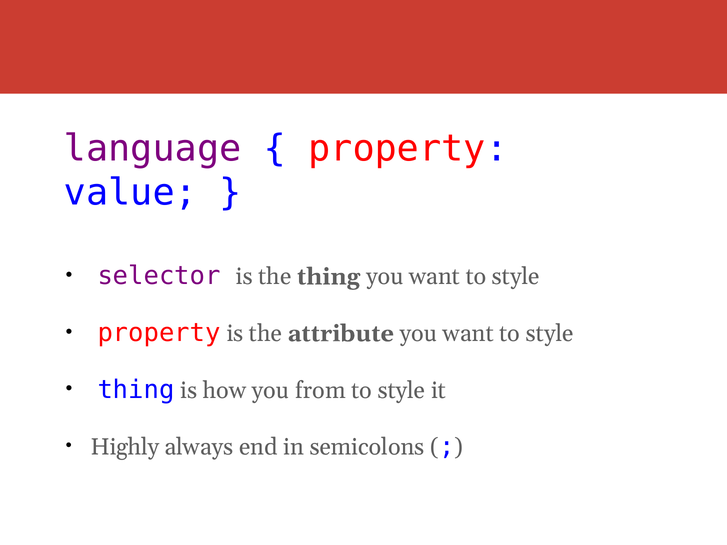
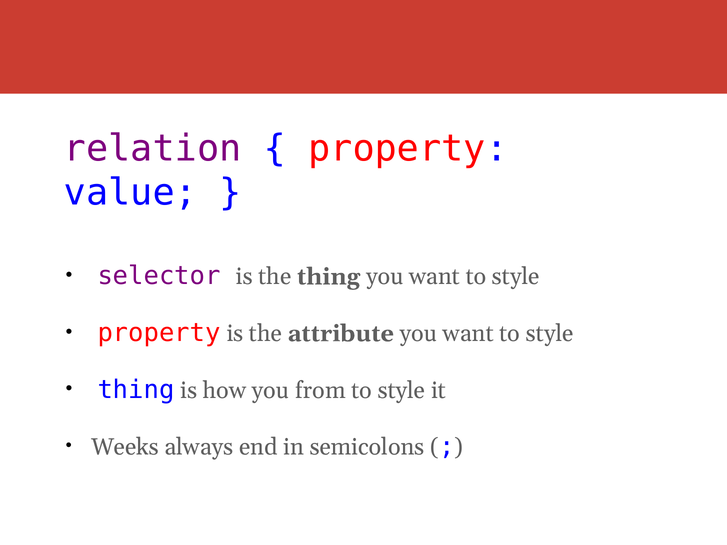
language: language -> relation
Highly: Highly -> Weeks
